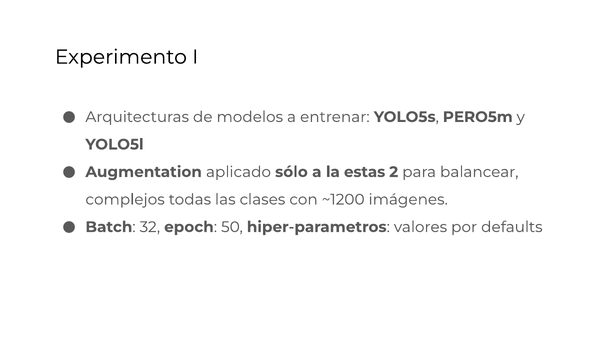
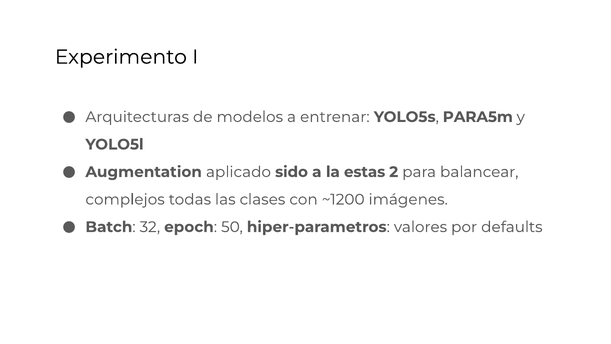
PERO5m: PERO5m -> PARA5m
sólo: sólo -> sido
